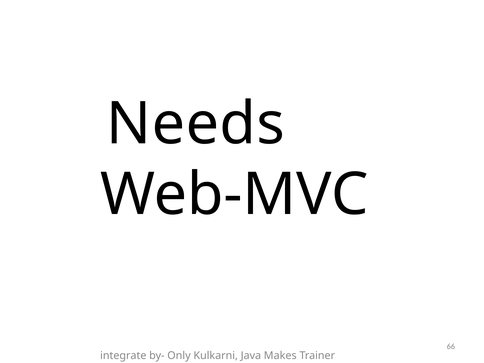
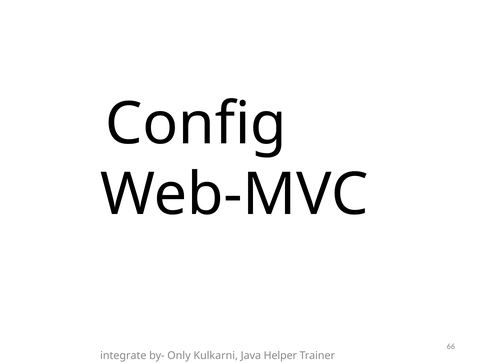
Needs: Needs -> Config
Makes: Makes -> Helper
